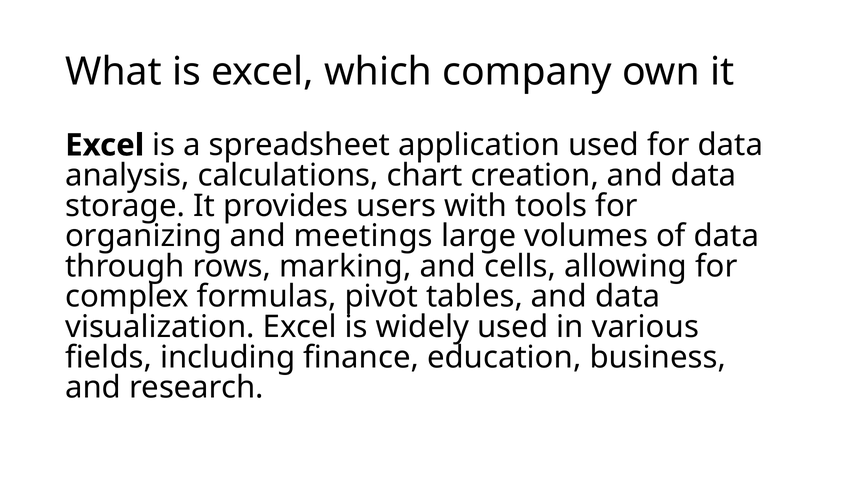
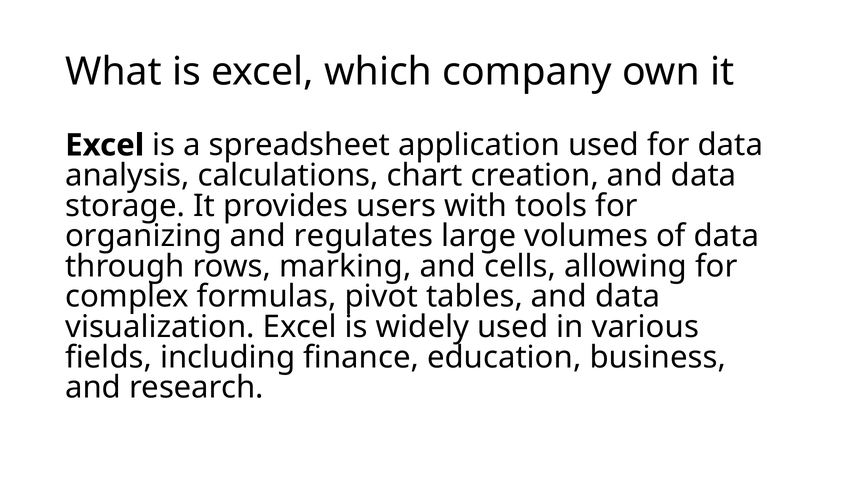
meetings: meetings -> regulates
